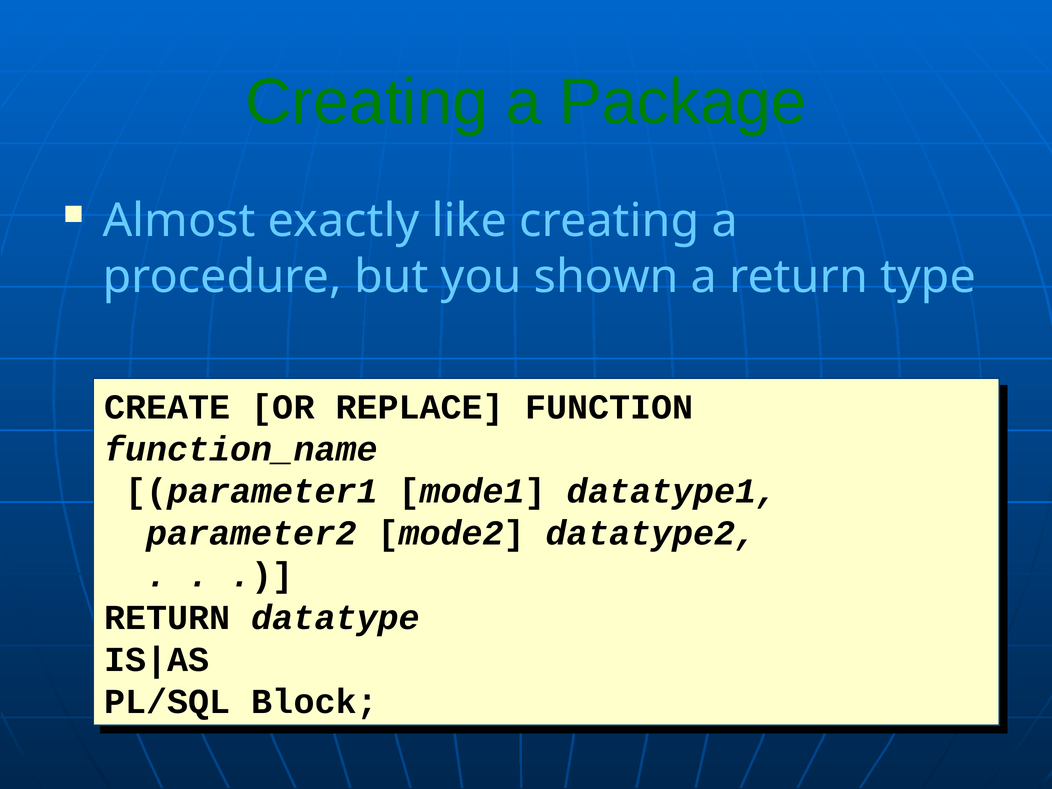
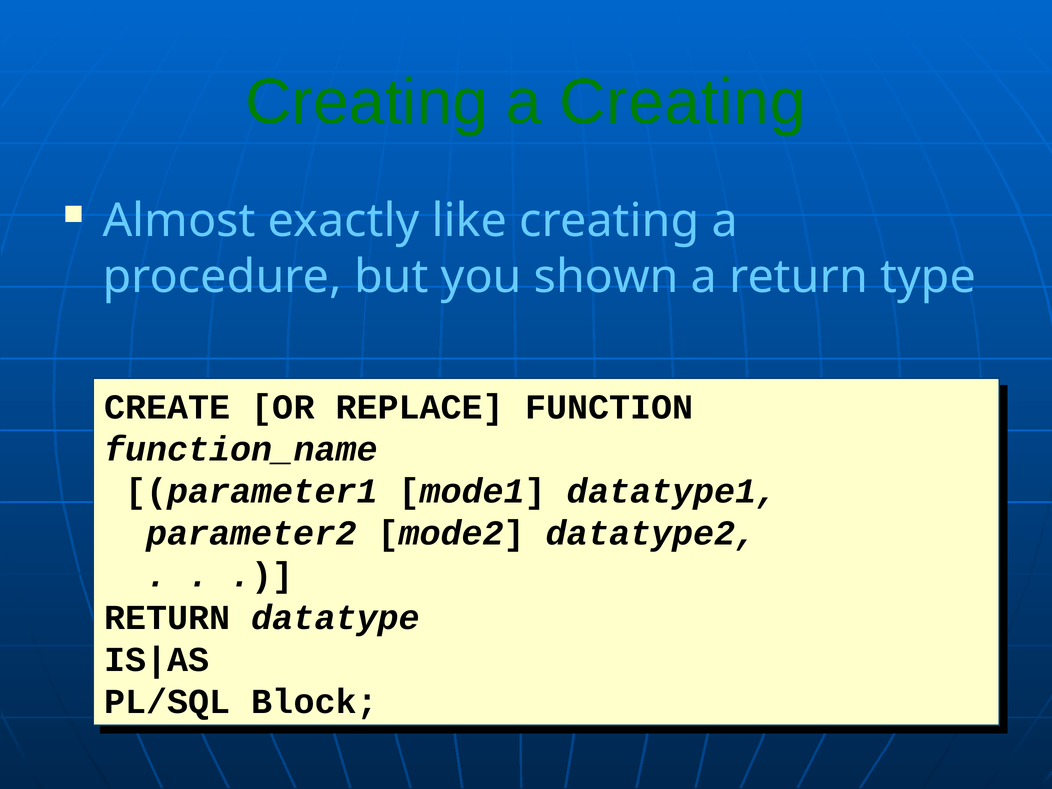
a Package: Package -> Creating
